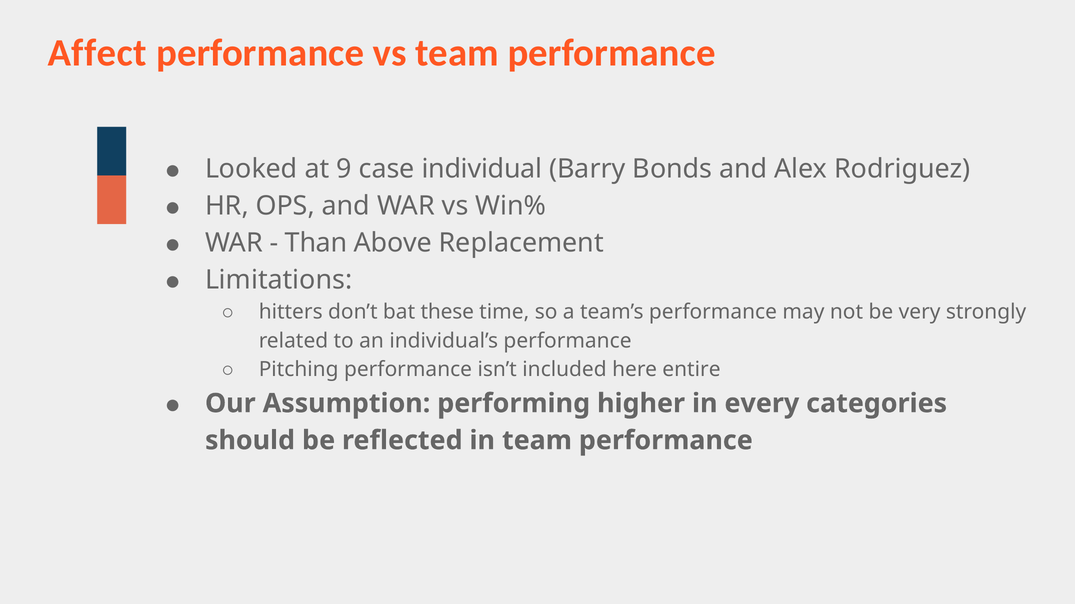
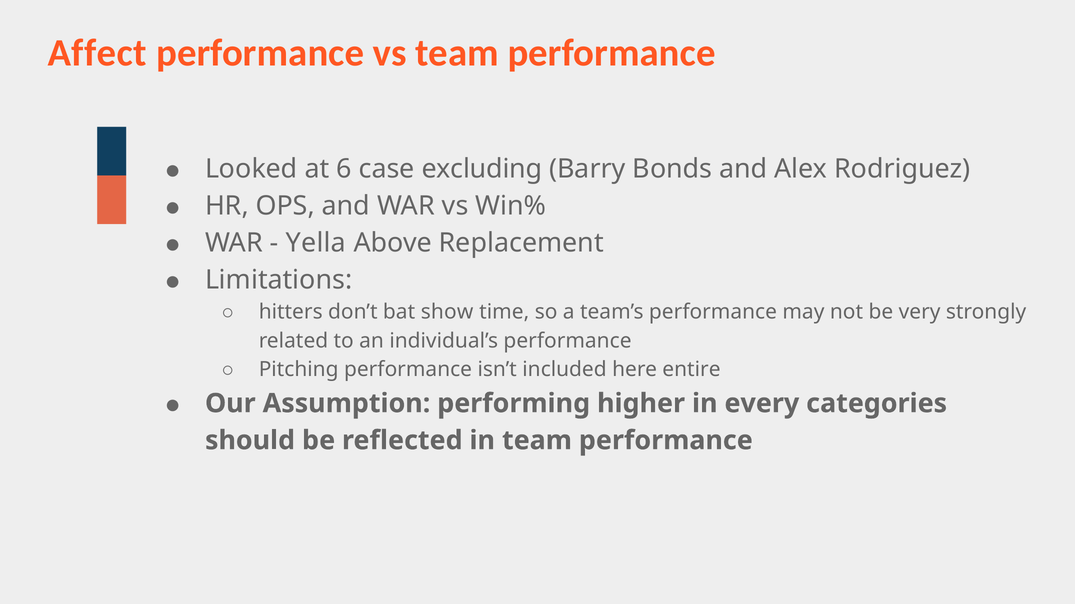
9: 9 -> 6
individual: individual -> excluding
Than: Than -> Yella
these: these -> show
